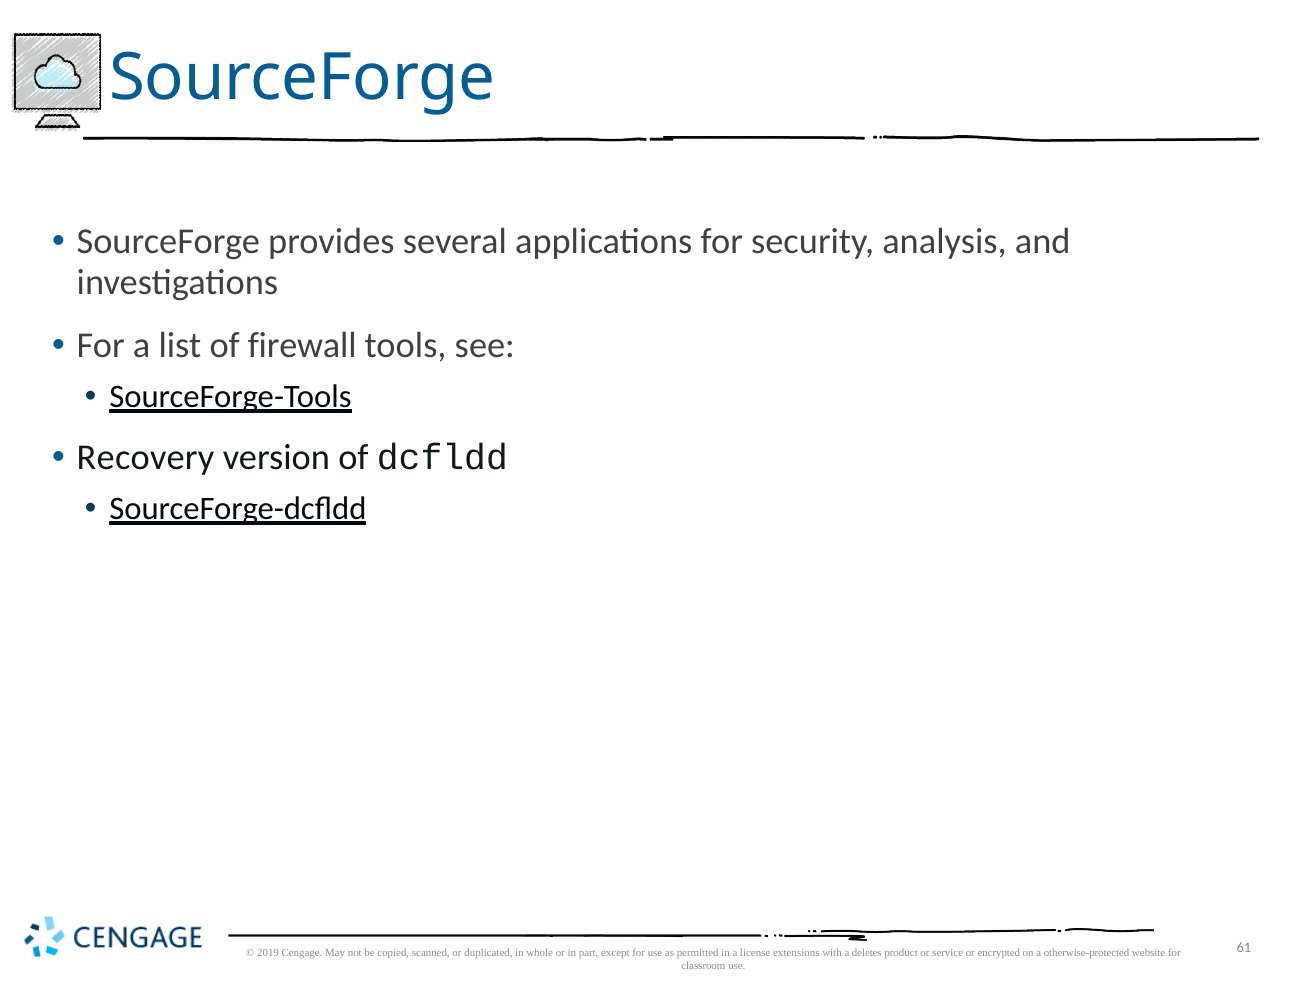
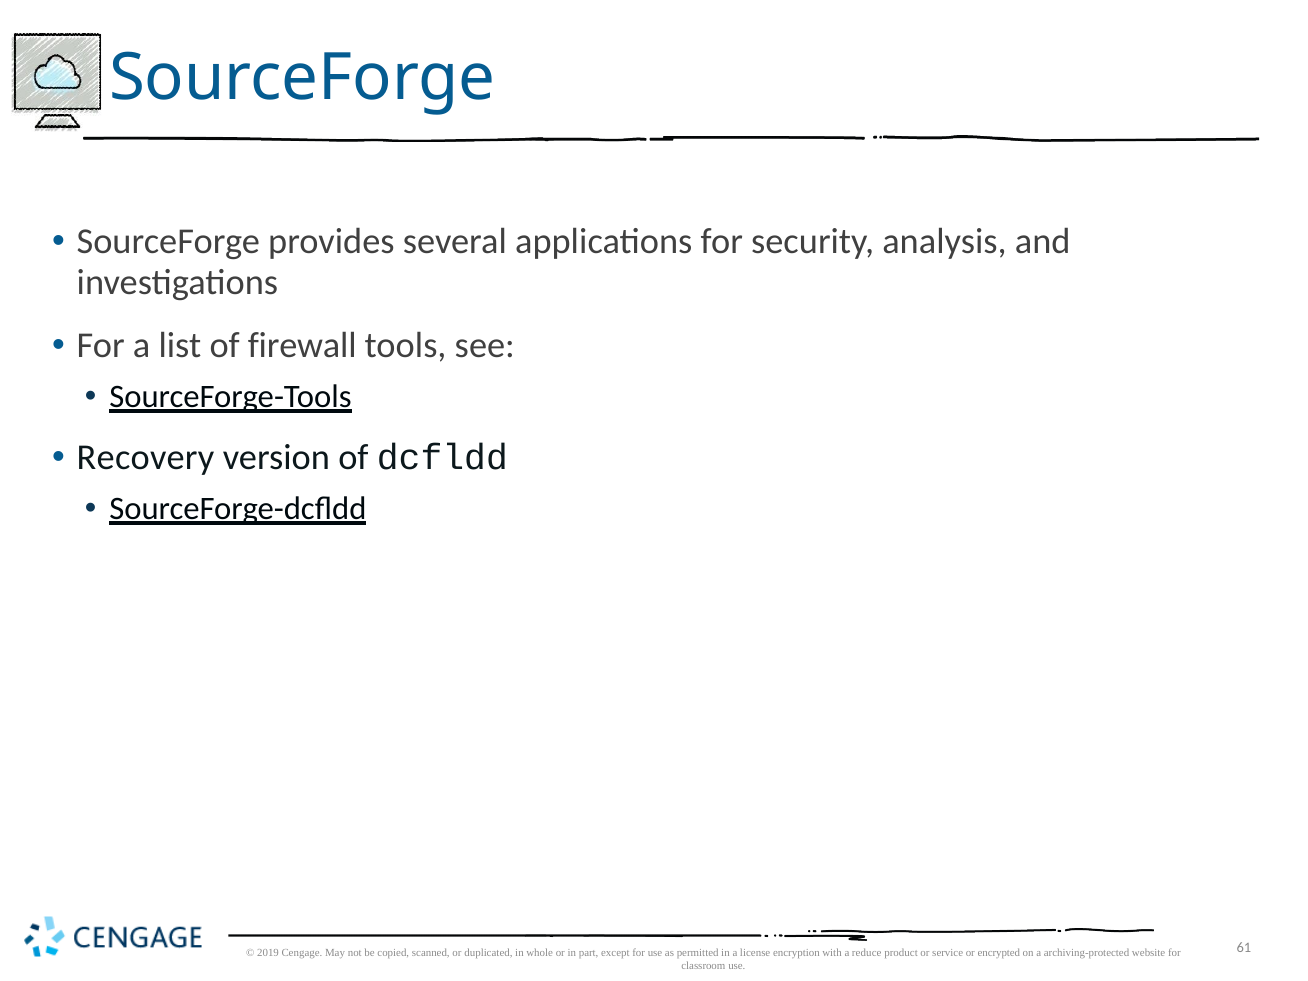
extensions: extensions -> encryption
deletes: deletes -> reduce
otherwise-protected: otherwise-protected -> archiving-protected
